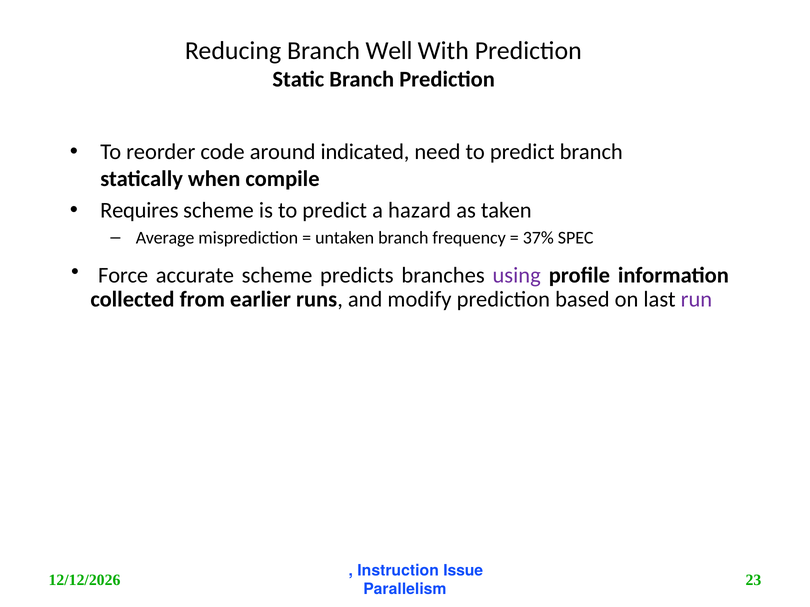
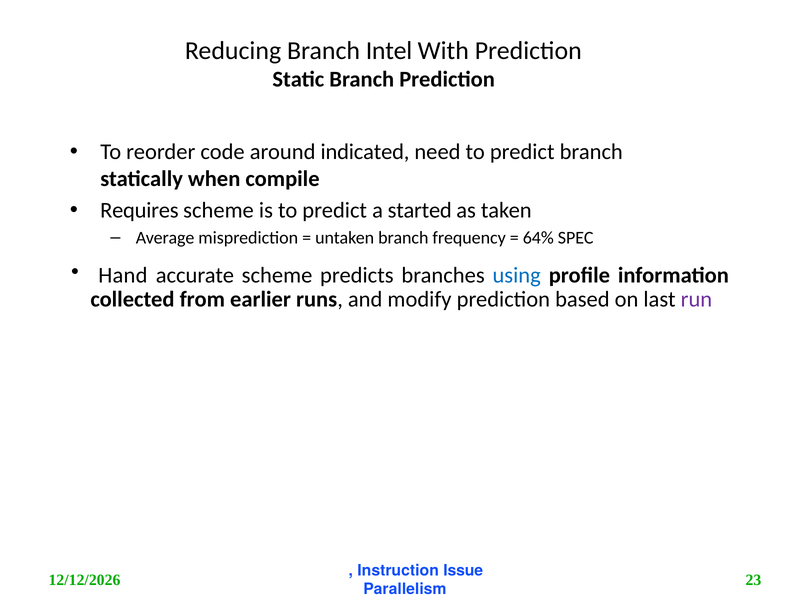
Well: Well -> Intel
hazard: hazard -> started
37%: 37% -> 64%
Force: Force -> Hand
using colour: purple -> blue
